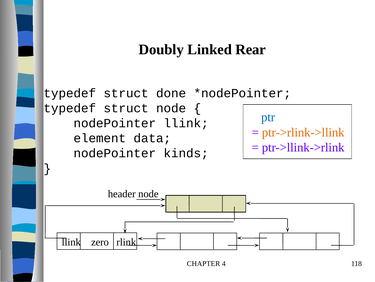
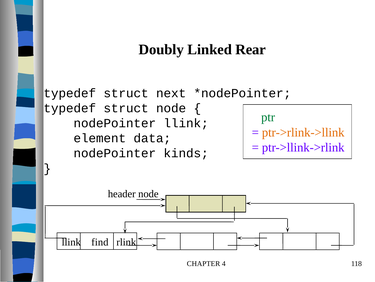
done: done -> next
ptr colour: blue -> green
zero: zero -> find
